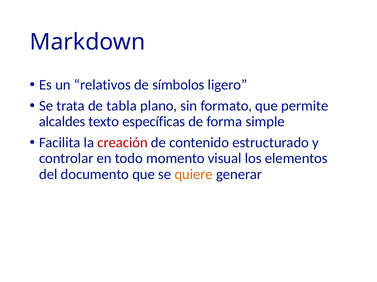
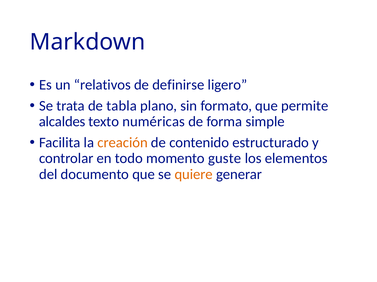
símbolos: símbolos -> definirse
específicas: específicas -> numéricas
creación colour: red -> orange
visual: visual -> guste
